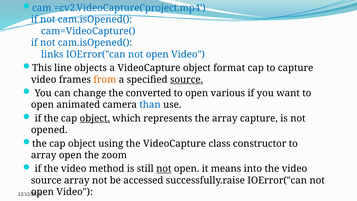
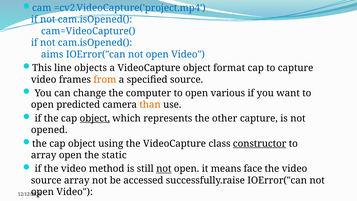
links: links -> aims
source at (187, 80) underline: present -> none
converted: converted -> computer
animated: animated -> predicted
than colour: blue -> orange
the array: array -> other
constructor underline: none -> present
zoom: zoom -> static
into: into -> face
